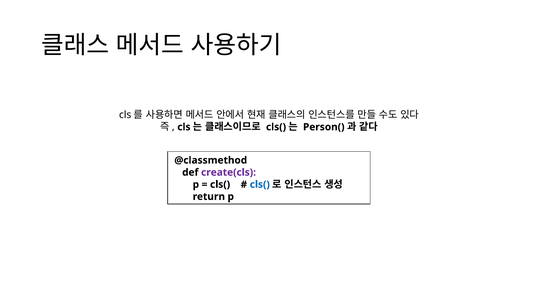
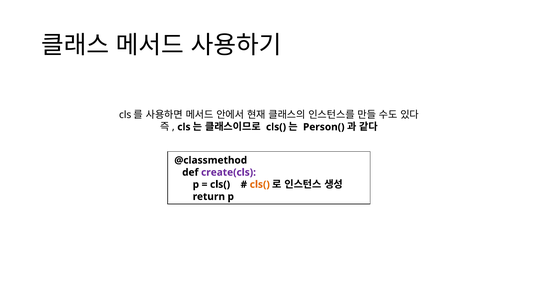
cls( at (260, 184) colour: blue -> orange
